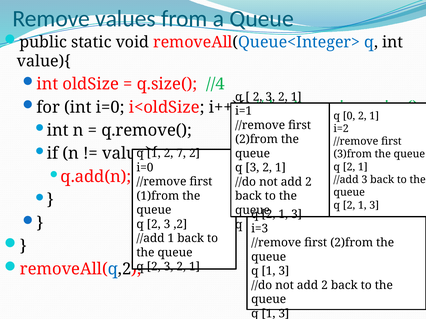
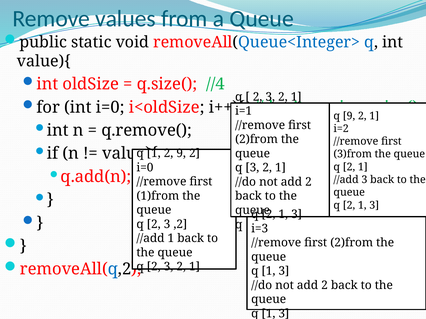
q 0: 0 -> 9
2 7: 7 -> 9
